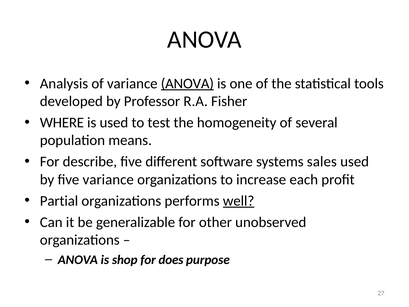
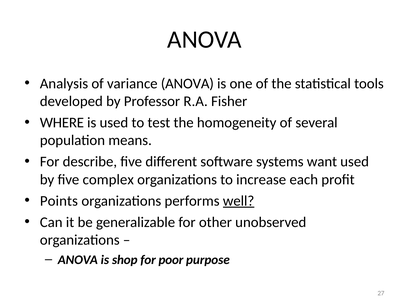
ANOVA at (187, 84) underline: present -> none
sales: sales -> want
five variance: variance -> complex
Partial: Partial -> Points
does: does -> poor
